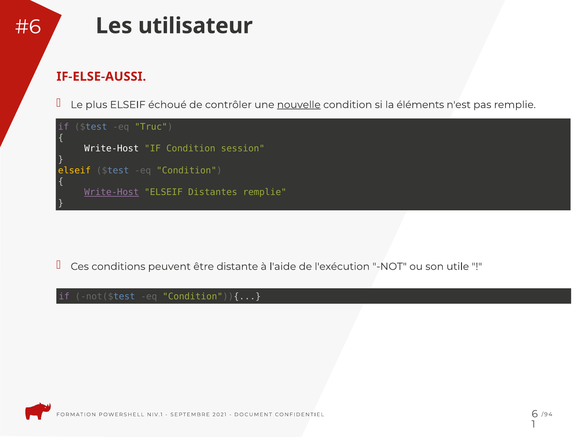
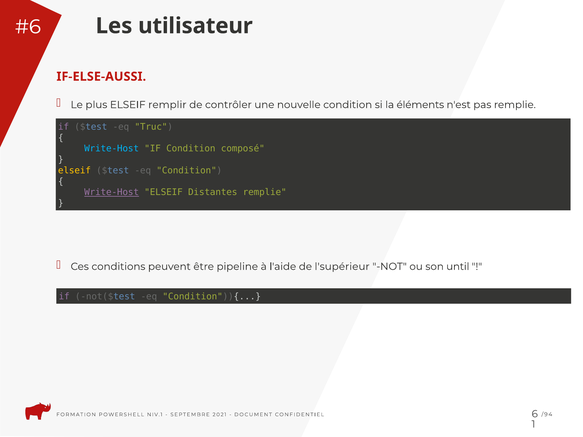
échoué: échoué -> remplir
nouvelle underline: present -> none
Write-Host at (112, 149) colour: white -> light blue
session: session -> composé
distante: distante -> pipeline
l'exécution: l'exécution -> l'supérieur
utile: utile -> until
